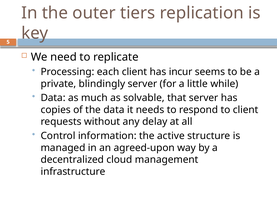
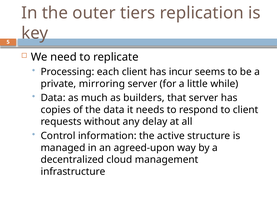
blindingly: blindingly -> mirroring
solvable: solvable -> builders
